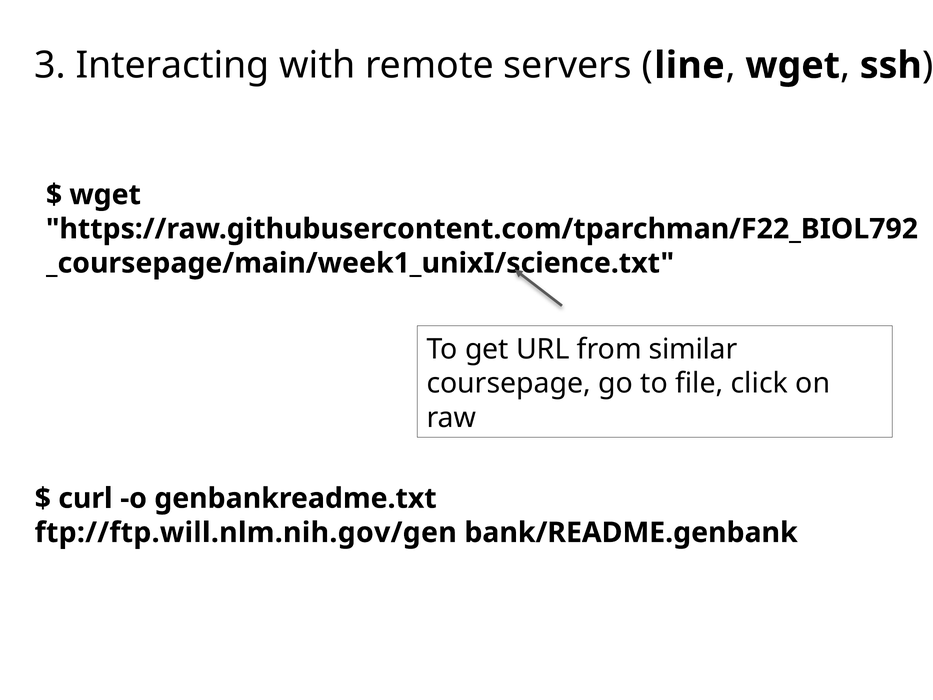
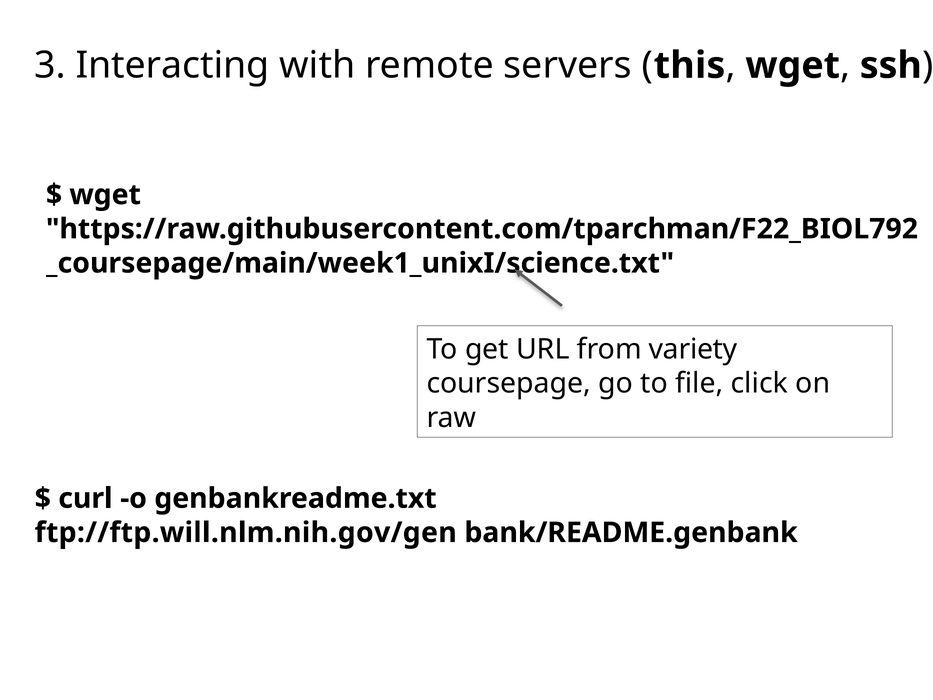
line: line -> this
similar: similar -> variety
